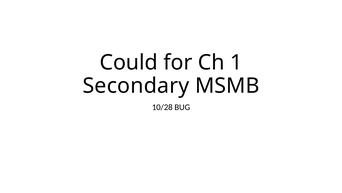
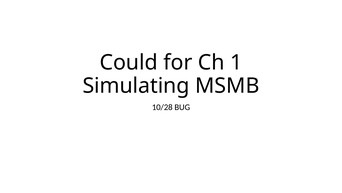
Secondary: Secondary -> Simulating
